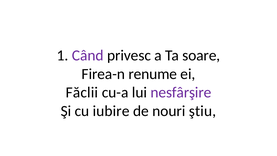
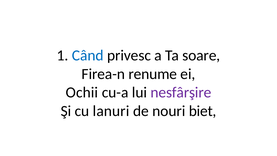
Când colour: purple -> blue
Făclii: Făclii -> Ochii
iubire: iubire -> lanuri
ştiu: ştiu -> biet
